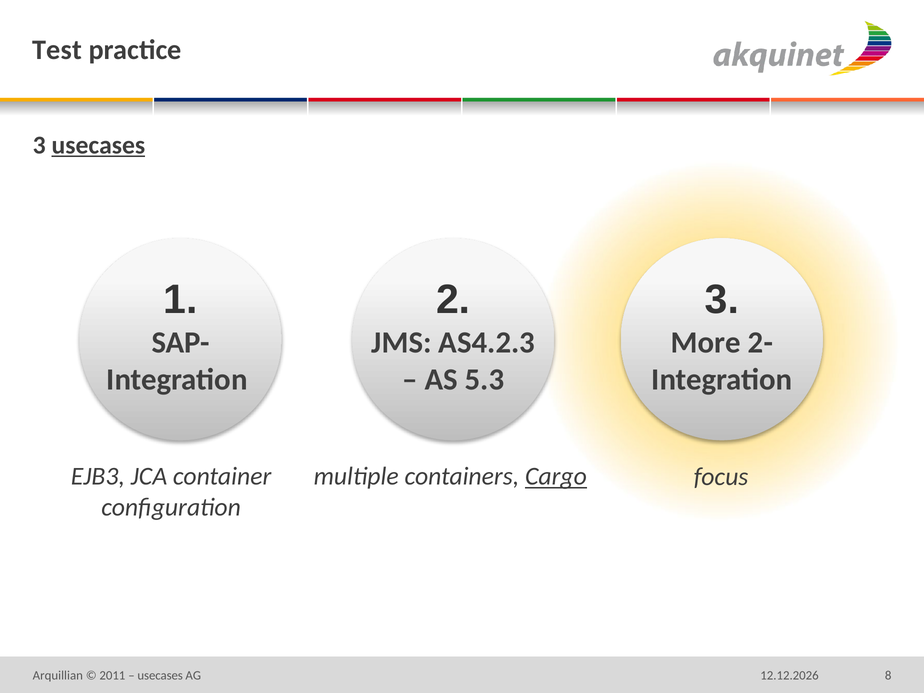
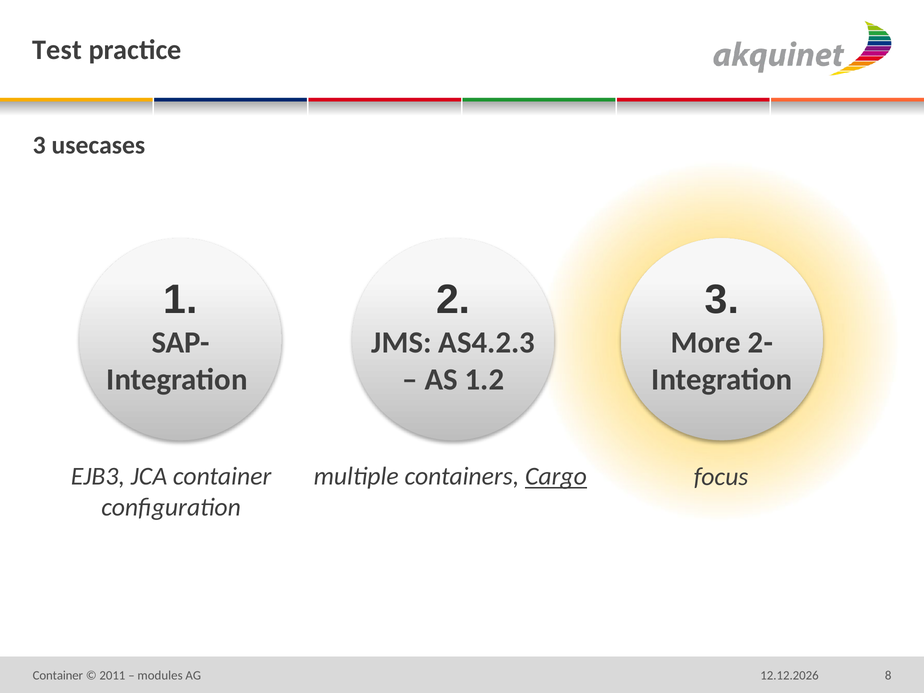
usecases at (98, 145) underline: present -> none
5.3: 5.3 -> 1.2
Arquillian at (58, 676): Arquillian -> Container
usecases at (160, 676): usecases -> modules
